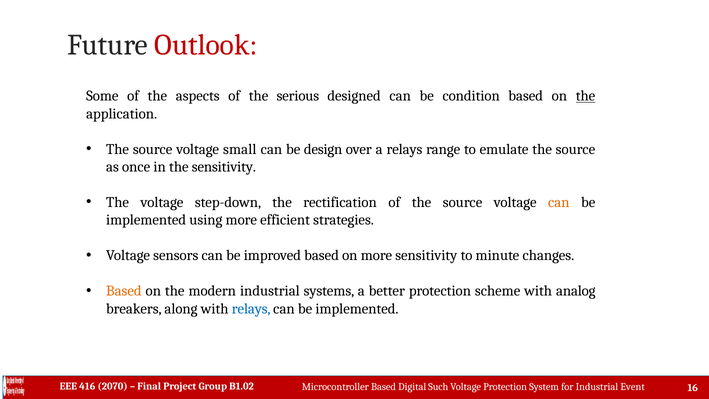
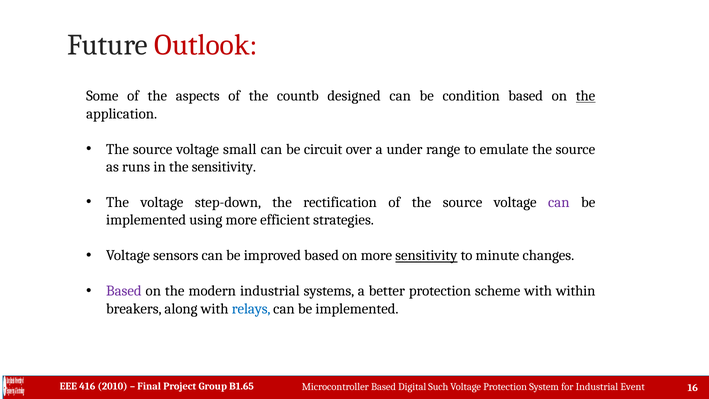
serious: serious -> countb
design: design -> circuit
a relays: relays -> under
once: once -> runs
can at (559, 202) colour: orange -> purple
sensitivity at (426, 255) underline: none -> present
Based at (124, 291) colour: orange -> purple
analog: analog -> within
2070: 2070 -> 2010
B1.02: B1.02 -> B1.65
